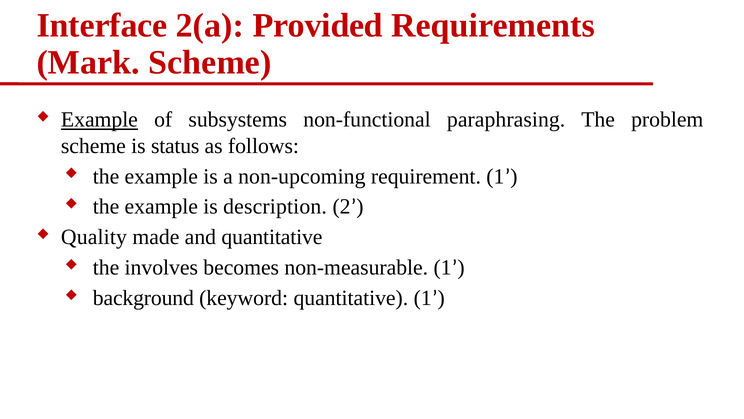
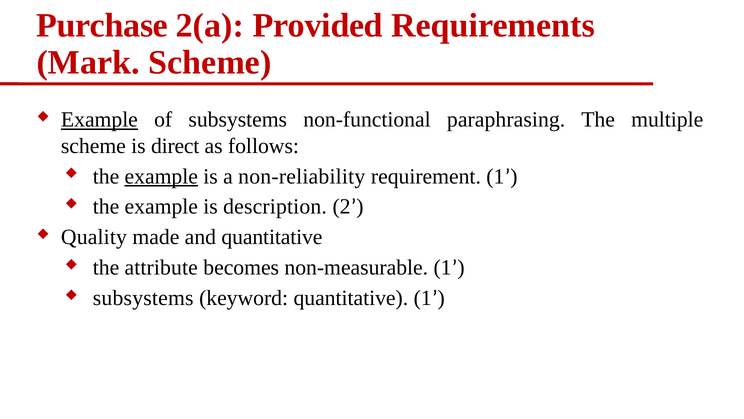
Interface: Interface -> Purchase
problem: problem -> multiple
status: status -> direct
example at (161, 176) underline: none -> present
non-upcoming: non-upcoming -> non-reliability
involves: involves -> attribute
background at (143, 298): background -> subsystems
